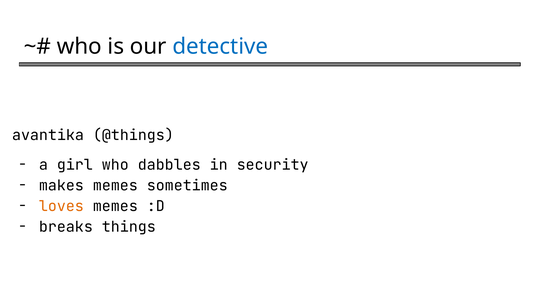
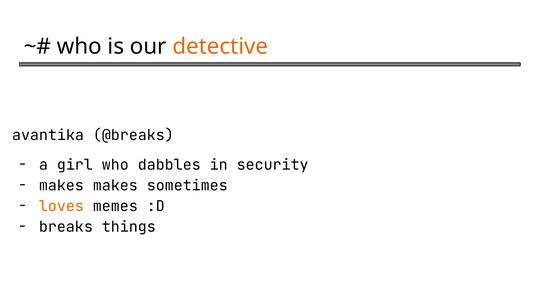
detective colour: blue -> orange
@things: @things -> @breaks
makes memes: memes -> makes
